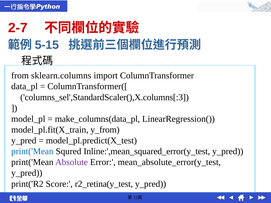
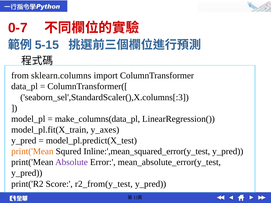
2-7: 2-7 -> 0-7
columns_sel',StandardScaler(),X.columns[:3: columns_sel',StandardScaler(),X.columns[:3 -> seaborn_sel',StandardScaler(),X.columns[:3
y_from: y_from -> y_axes
print('Mean at (32, 152) colour: blue -> orange
r2_retina(y_test: r2_retina(y_test -> r2_from(y_test
